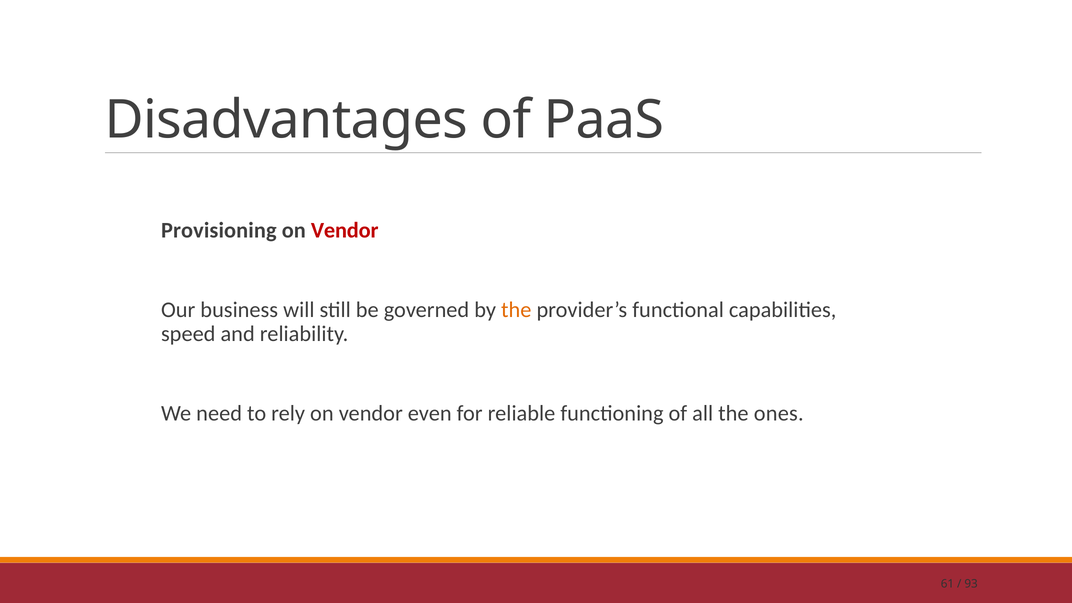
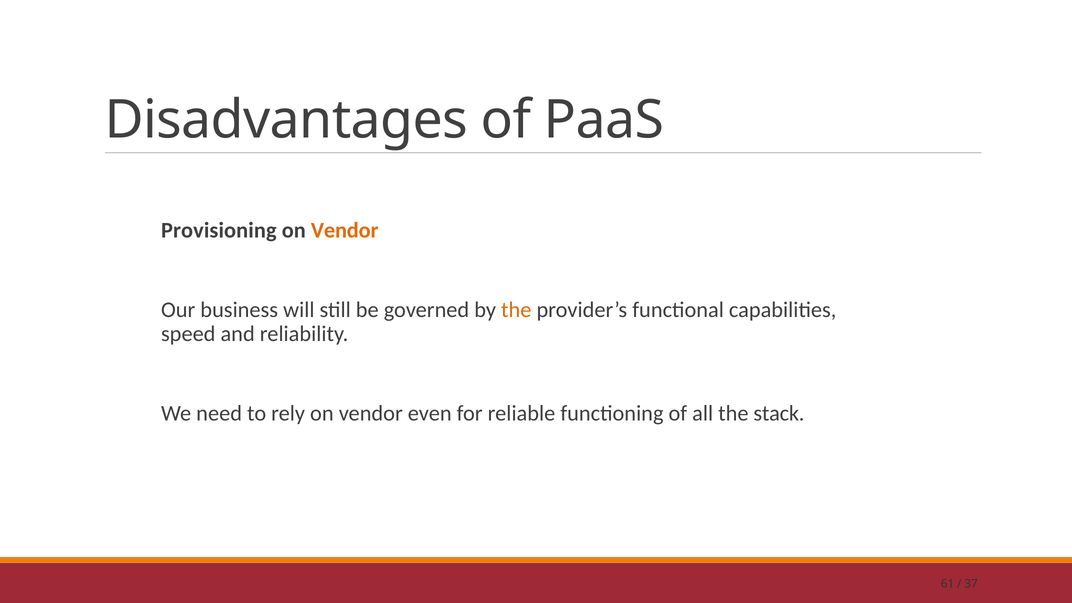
Vendor at (345, 230) colour: red -> orange
ones: ones -> stack
93: 93 -> 37
